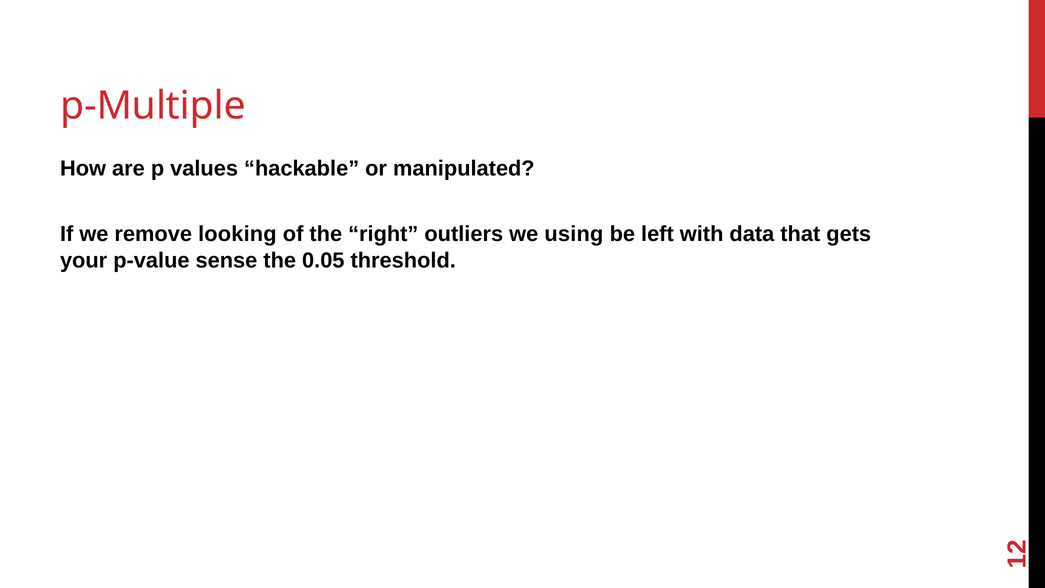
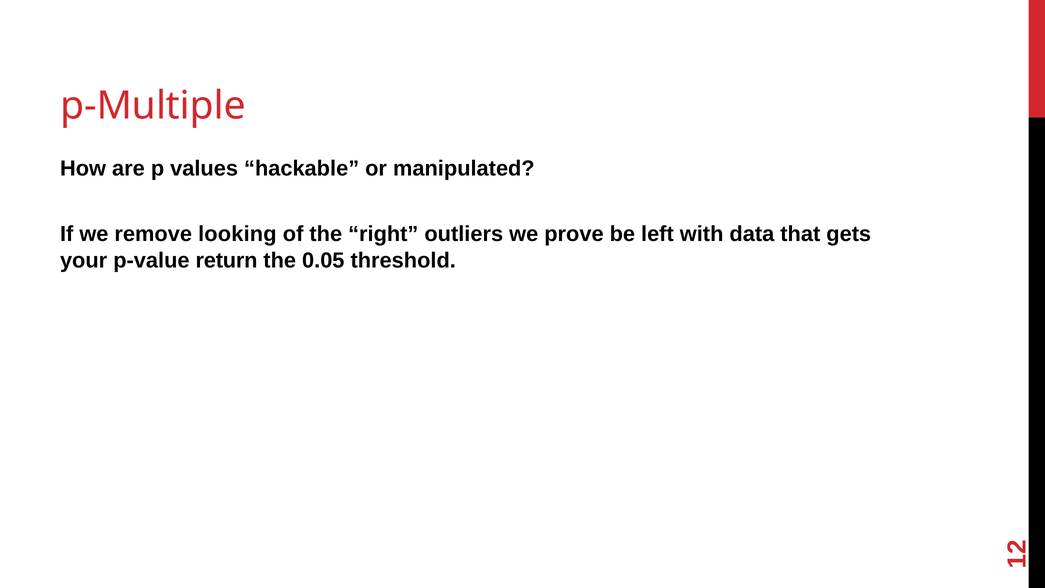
using: using -> prove
sense: sense -> return
